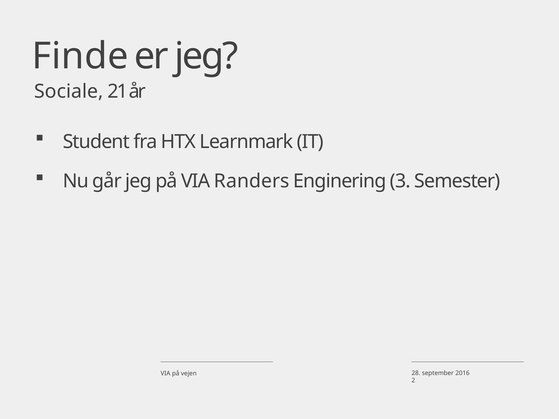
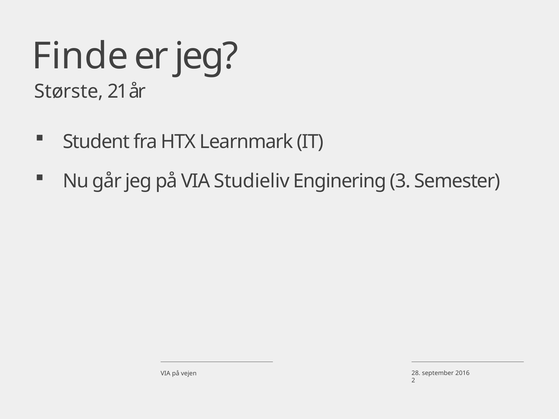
Sociale: Sociale -> Største
Randers: Randers -> Studieliv
